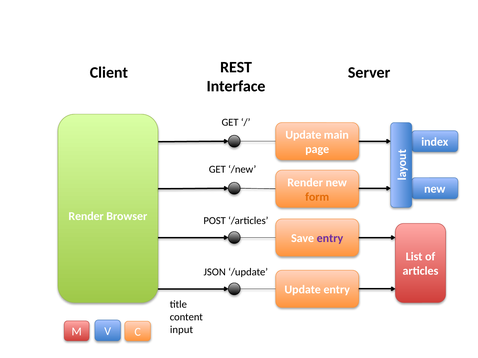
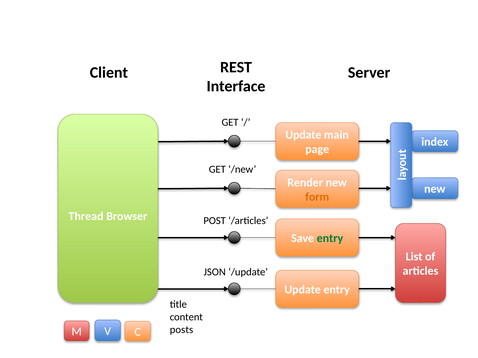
Render at (86, 217): Render -> Thread
entry at (330, 239) colour: purple -> green
input: input -> posts
